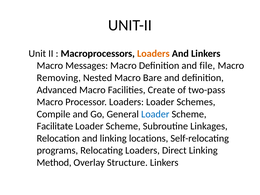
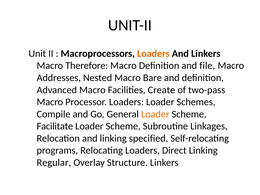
Messages: Messages -> Therefore
Removing: Removing -> Addresses
Loader at (155, 114) colour: blue -> orange
locations: locations -> specified
Method: Method -> Regular
